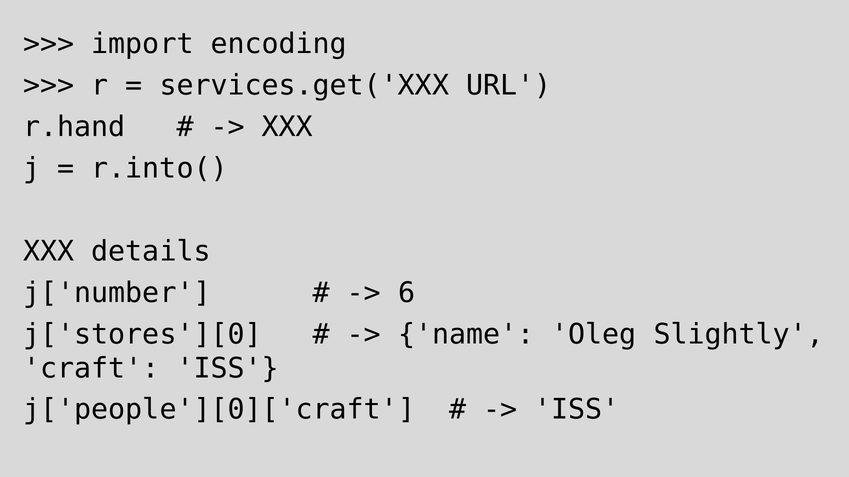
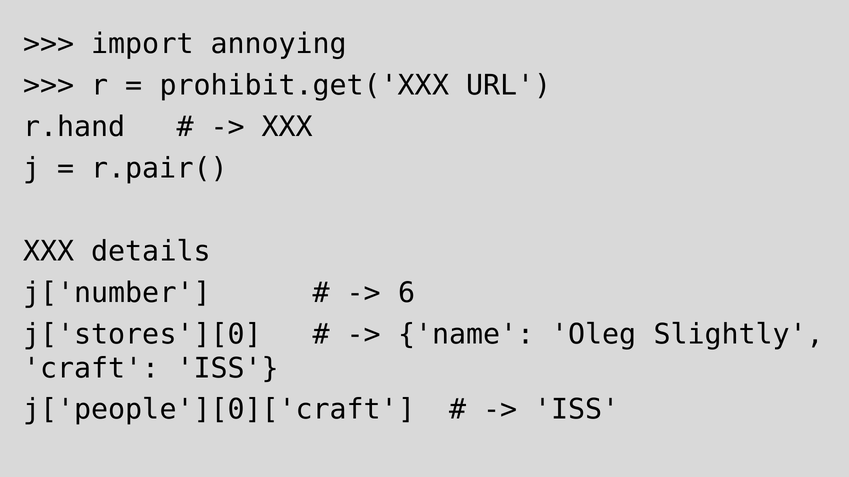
encoding: encoding -> annoying
services.get('XXX: services.get('XXX -> prohibit.get('XXX
r.into(: r.into( -> r.pair(
